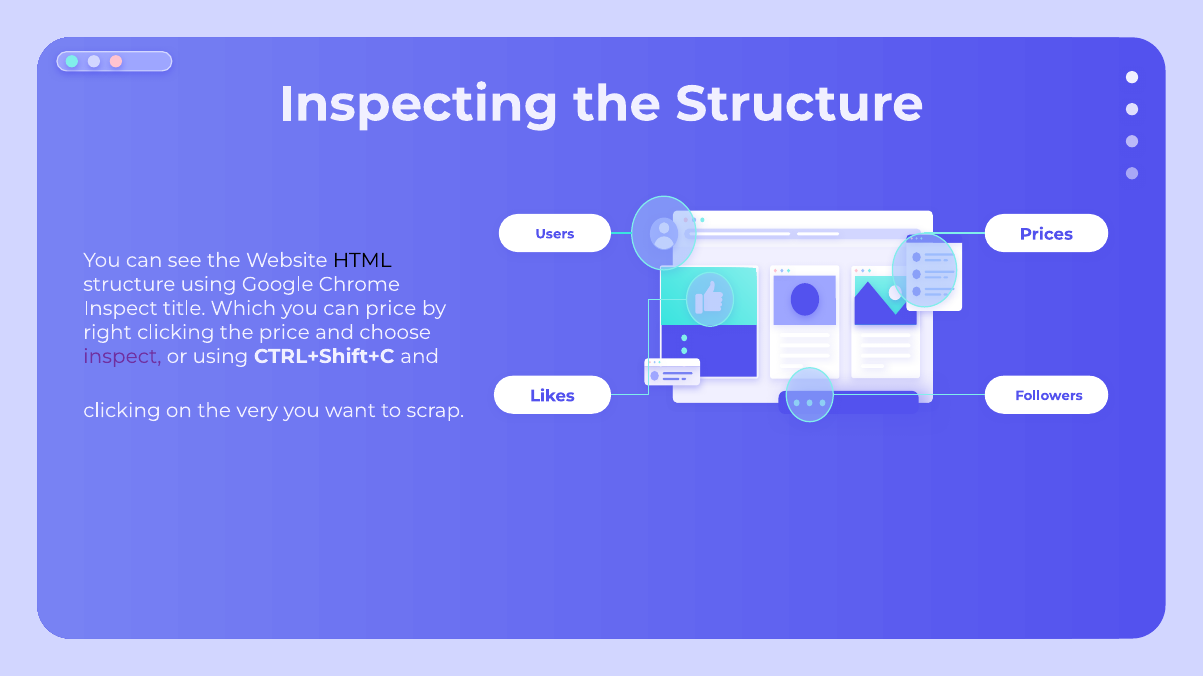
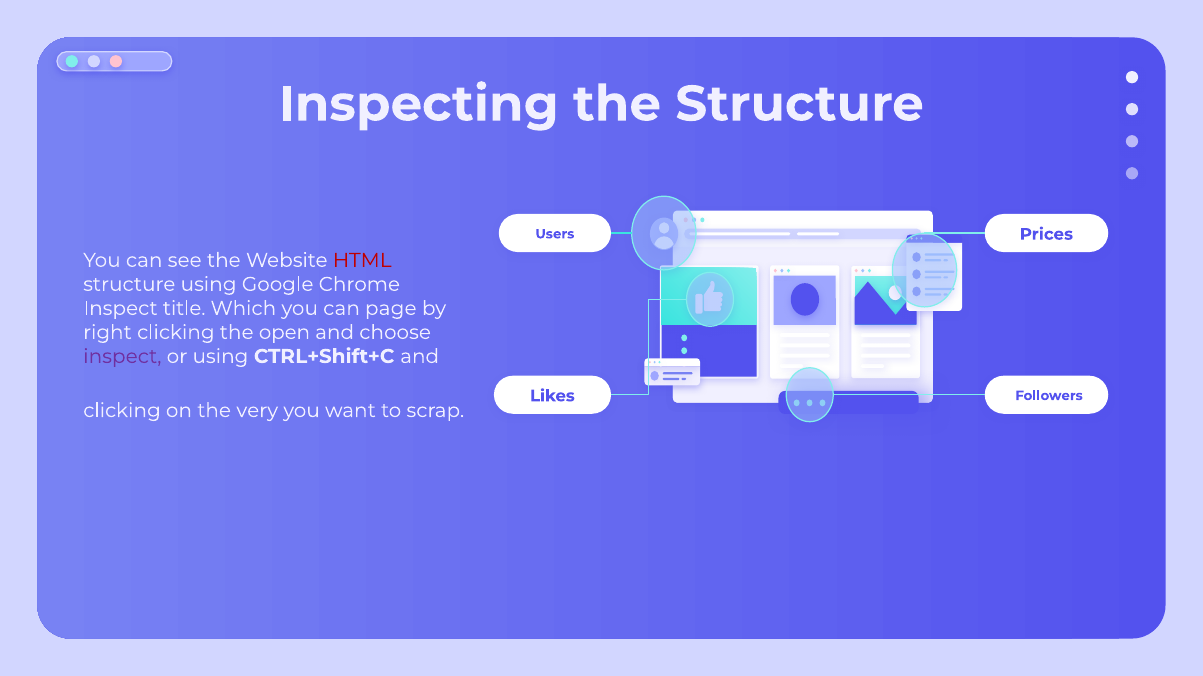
HTML colour: black -> red
can price: price -> page
the price: price -> open
